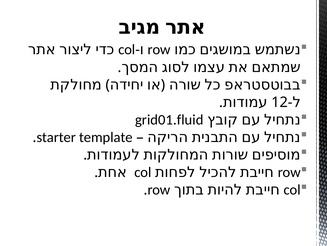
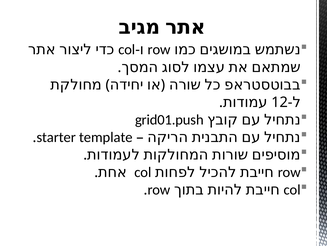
grid01.fluid: grid01.fluid -> grid01.push
